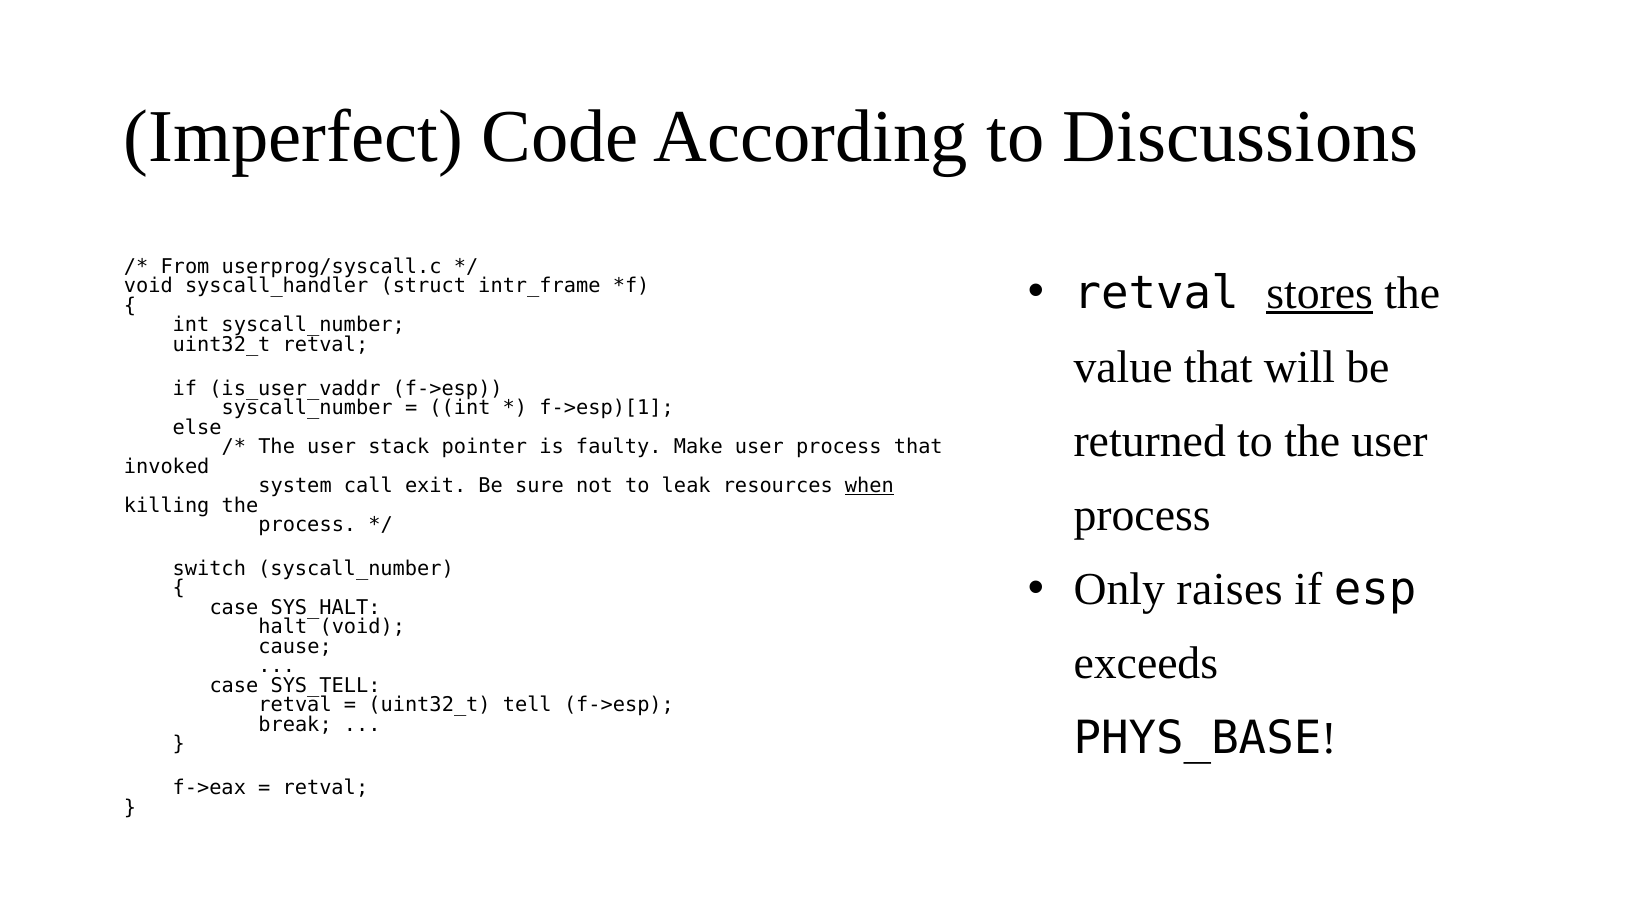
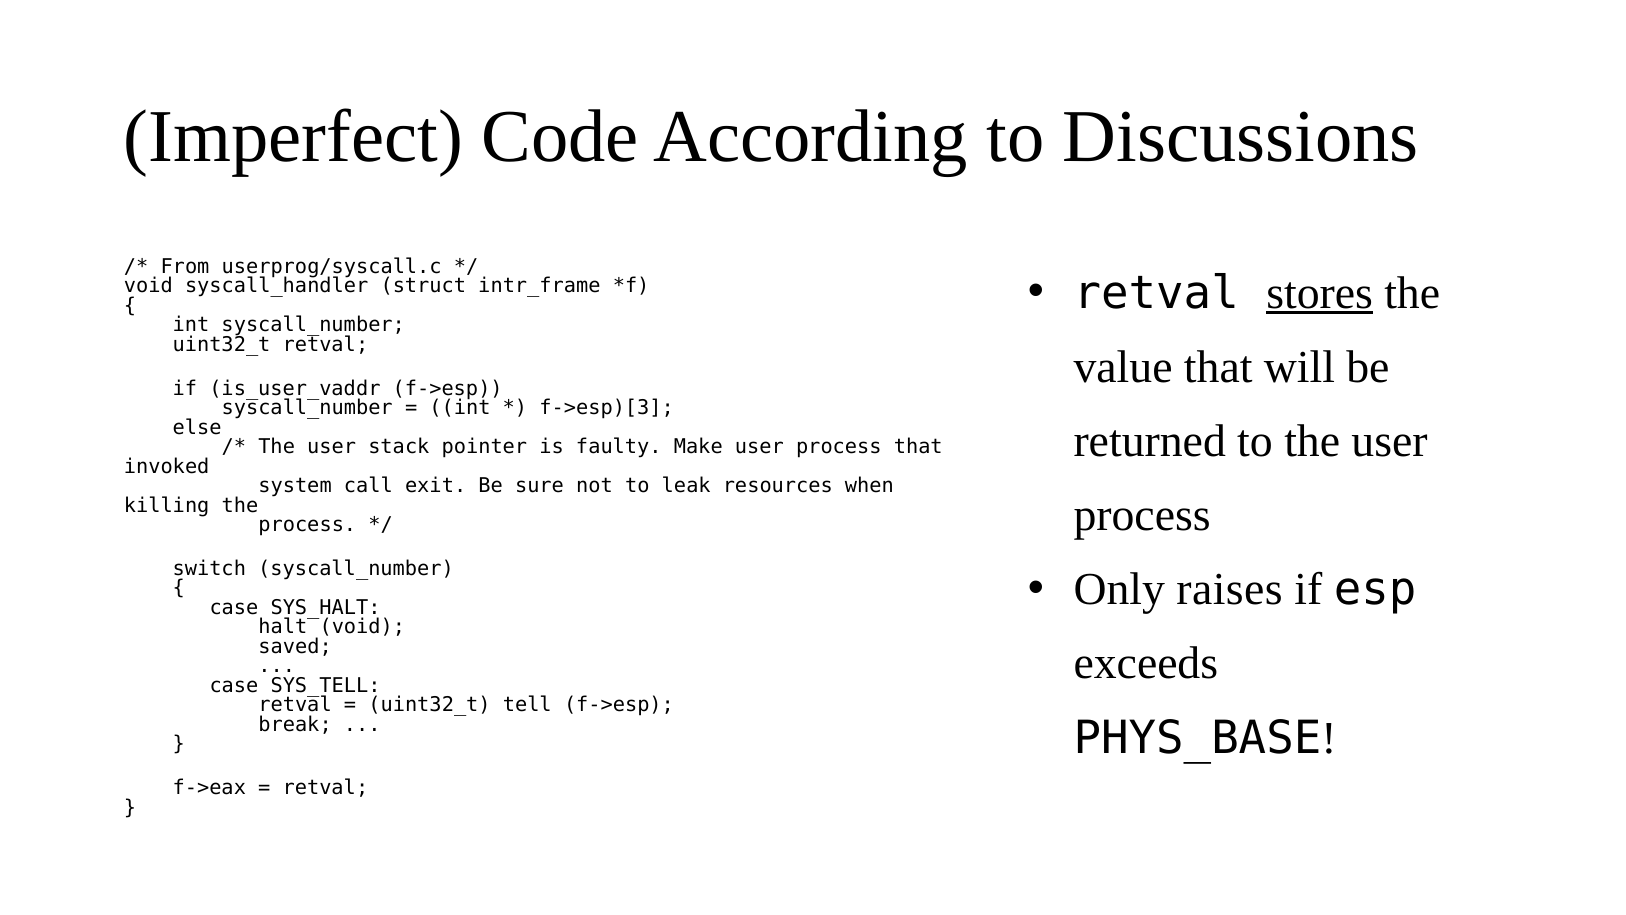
f->esp)[1: f->esp)[1 -> f->esp)[3
when underline: present -> none
cause: cause -> saved
